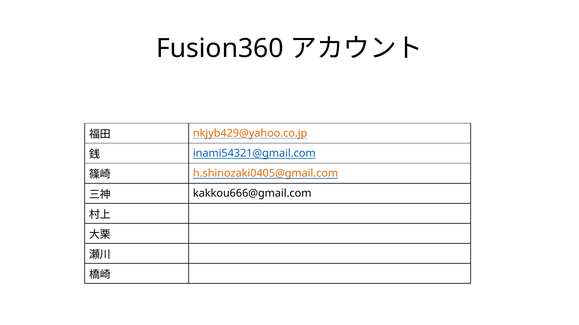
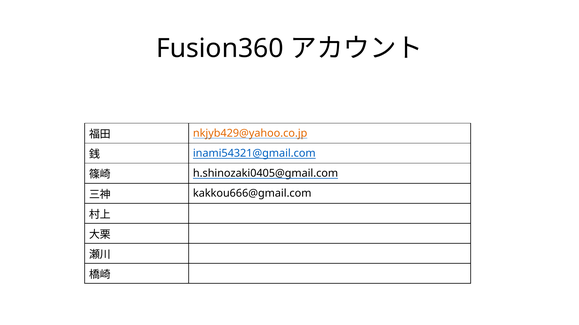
h.shinozaki0405@gmail.com colour: orange -> black
